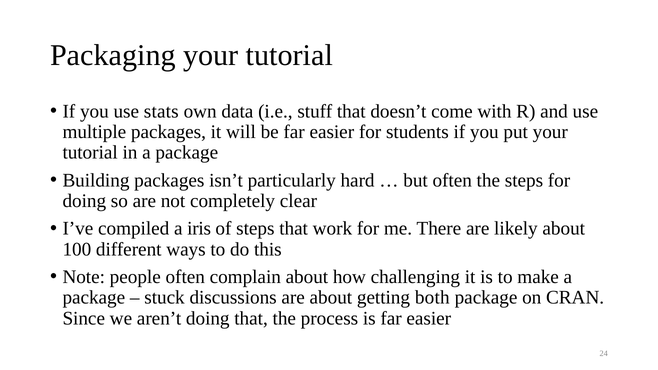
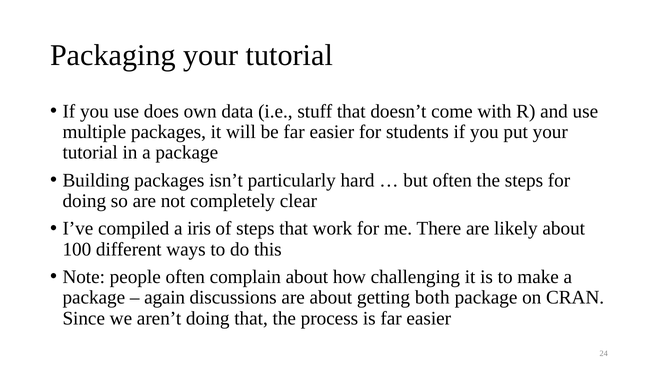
stats: stats -> does
stuck: stuck -> again
